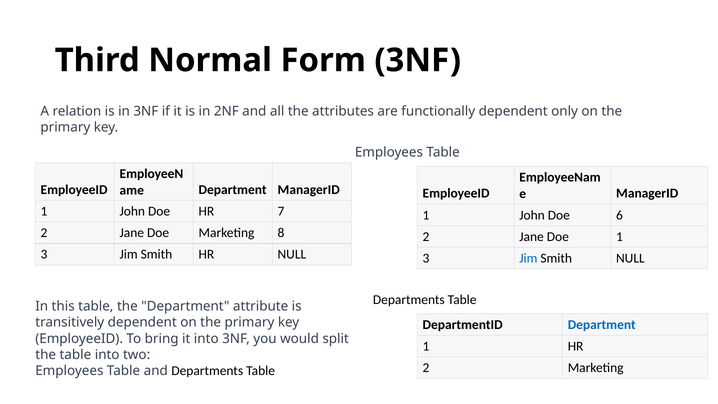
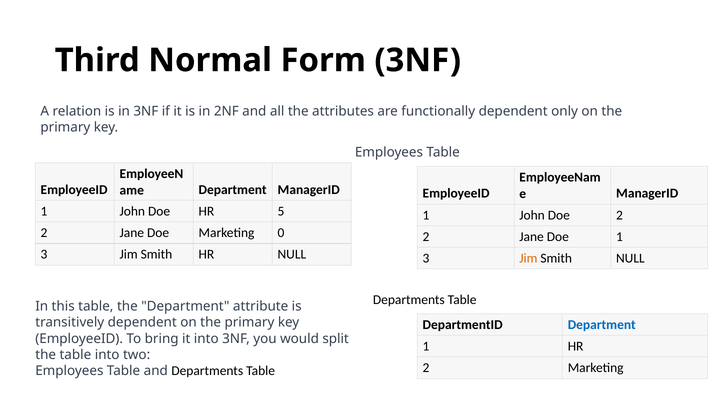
7: 7 -> 5
Doe 6: 6 -> 2
8: 8 -> 0
Jim at (528, 258) colour: blue -> orange
